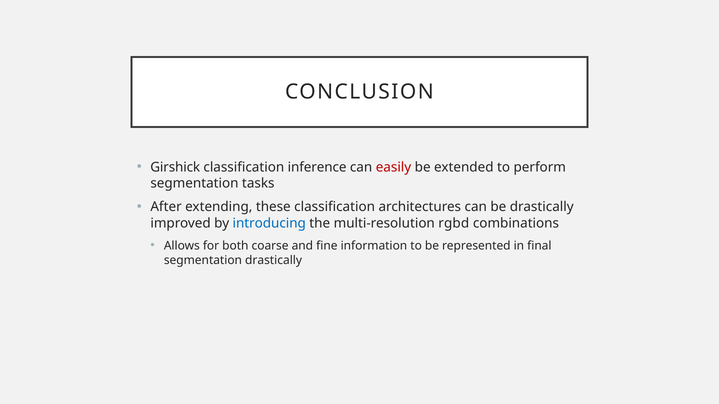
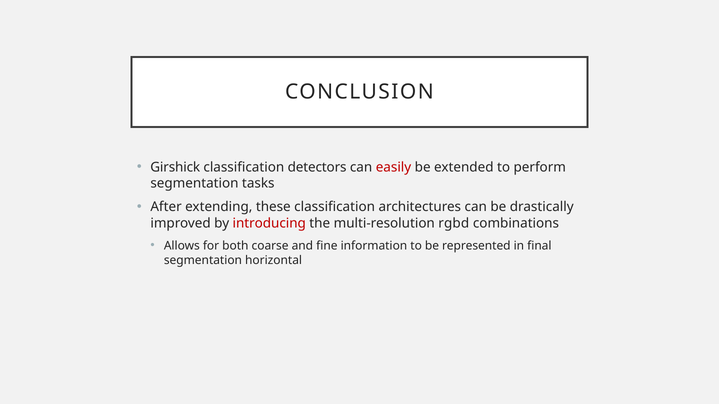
inference: inference -> detectors
introducing colour: blue -> red
segmentation drastically: drastically -> horizontal
